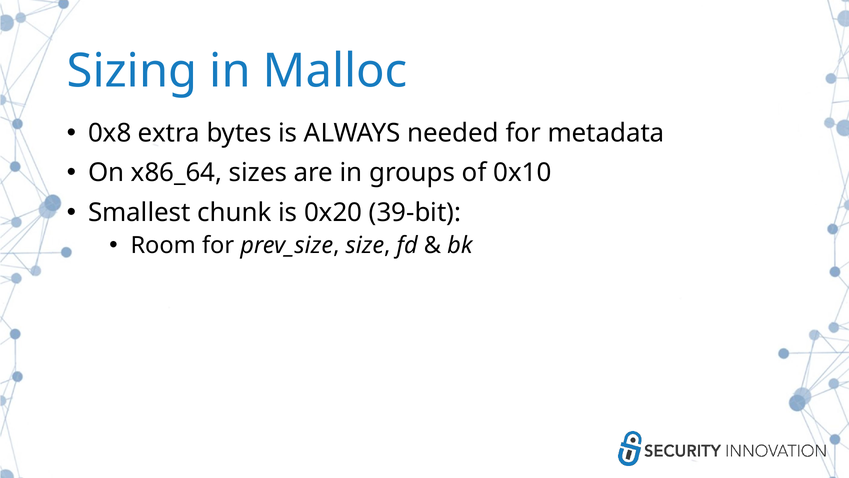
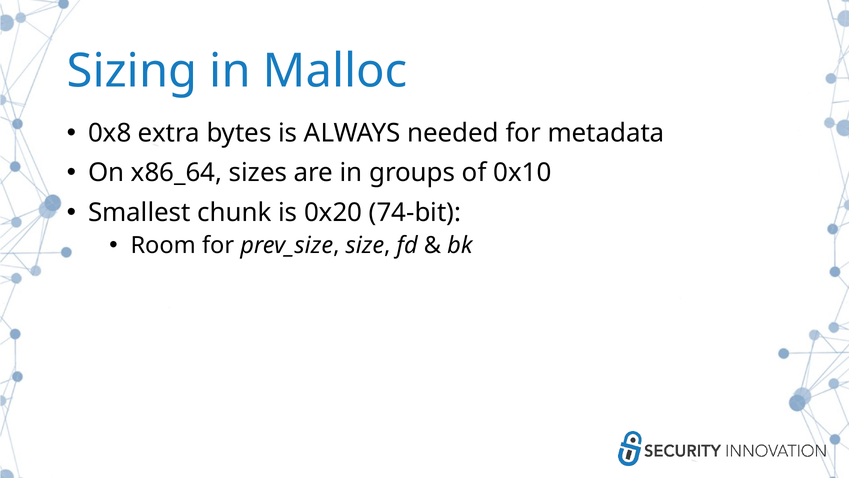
39-bit: 39-bit -> 74-bit
